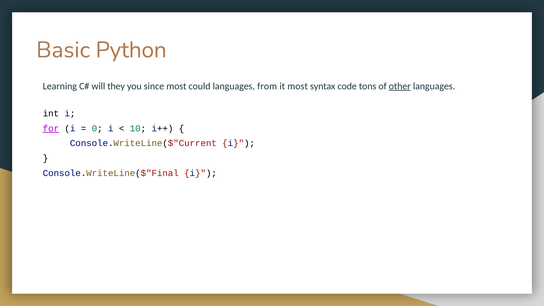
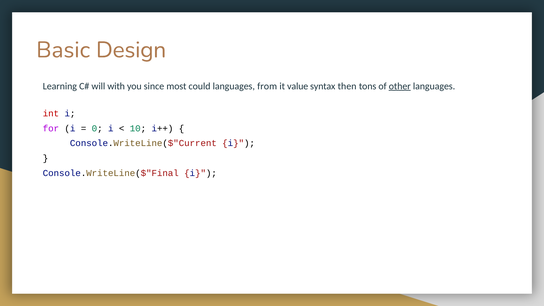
Python: Python -> Design
they: they -> with
it most: most -> value
code: code -> then
int colour: black -> red
for underline: present -> none
